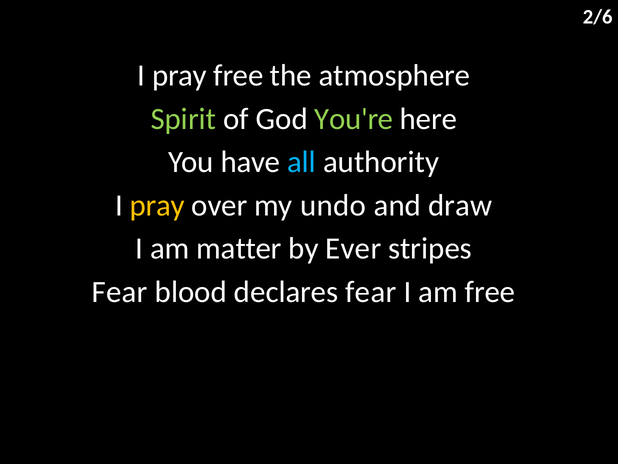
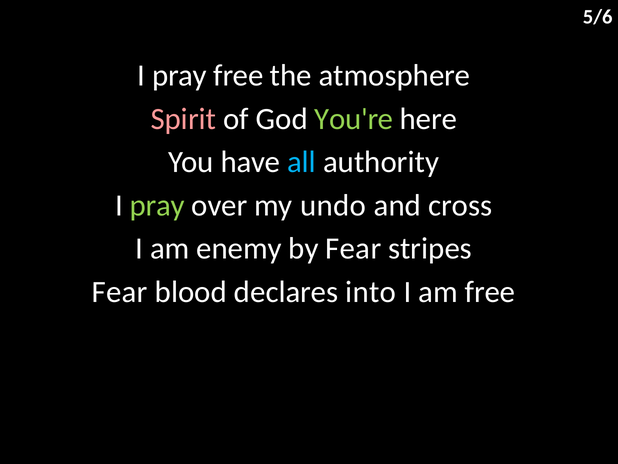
2/6: 2/6 -> 5/6
Spirit colour: light green -> pink
pray at (157, 205) colour: yellow -> light green
draw: draw -> cross
matter: matter -> enemy
by Ever: Ever -> Fear
declares fear: fear -> into
